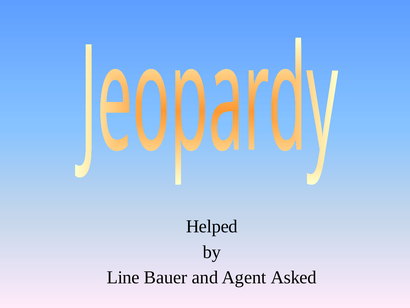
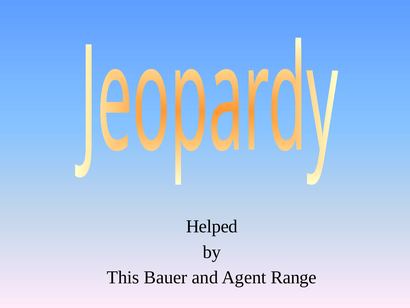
Line: Line -> This
Asked: Asked -> Range
